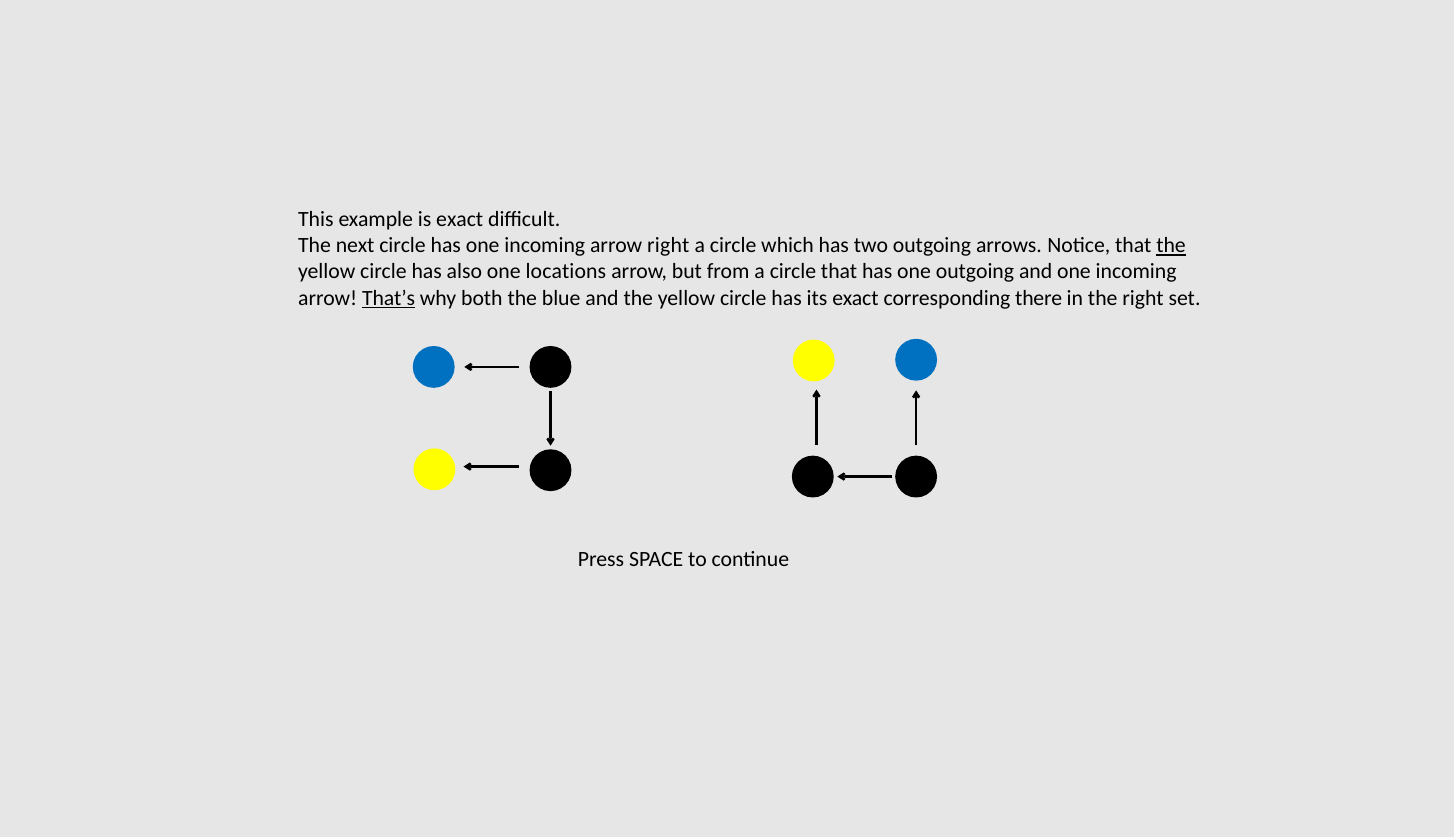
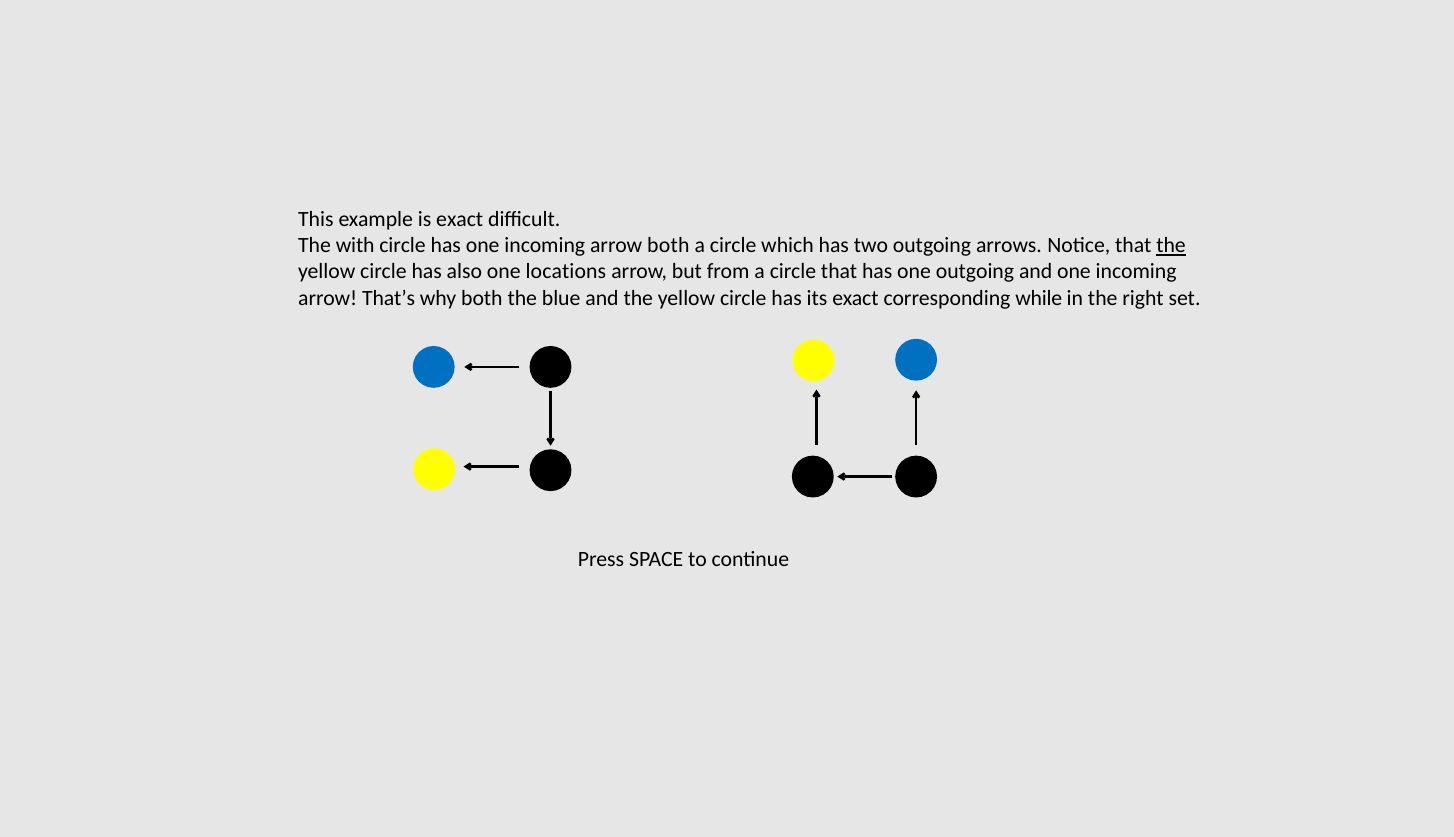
next: next -> with
arrow right: right -> both
That’s underline: present -> none
there: there -> while
